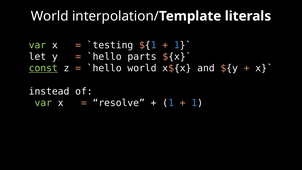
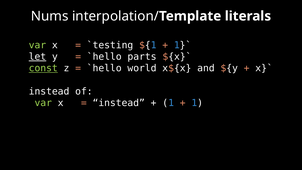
World at (50, 16): World -> Nums
let underline: none -> present
resolve at (119, 103): resolve -> instead
